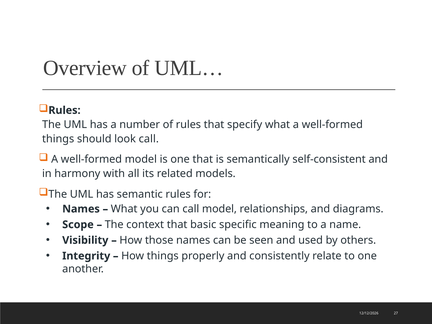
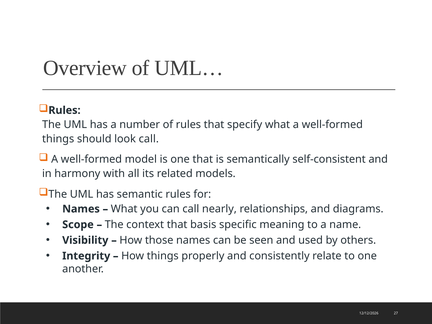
call model: model -> nearly
basic: basic -> basis
